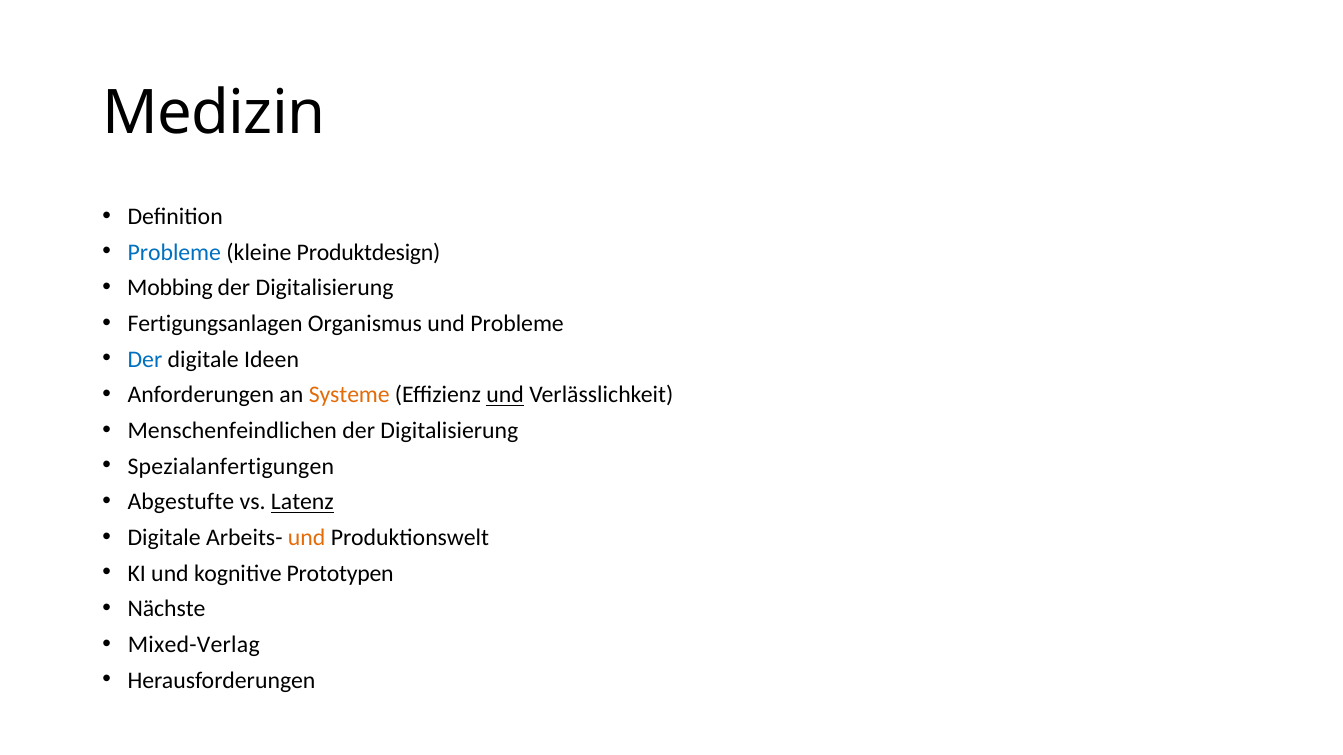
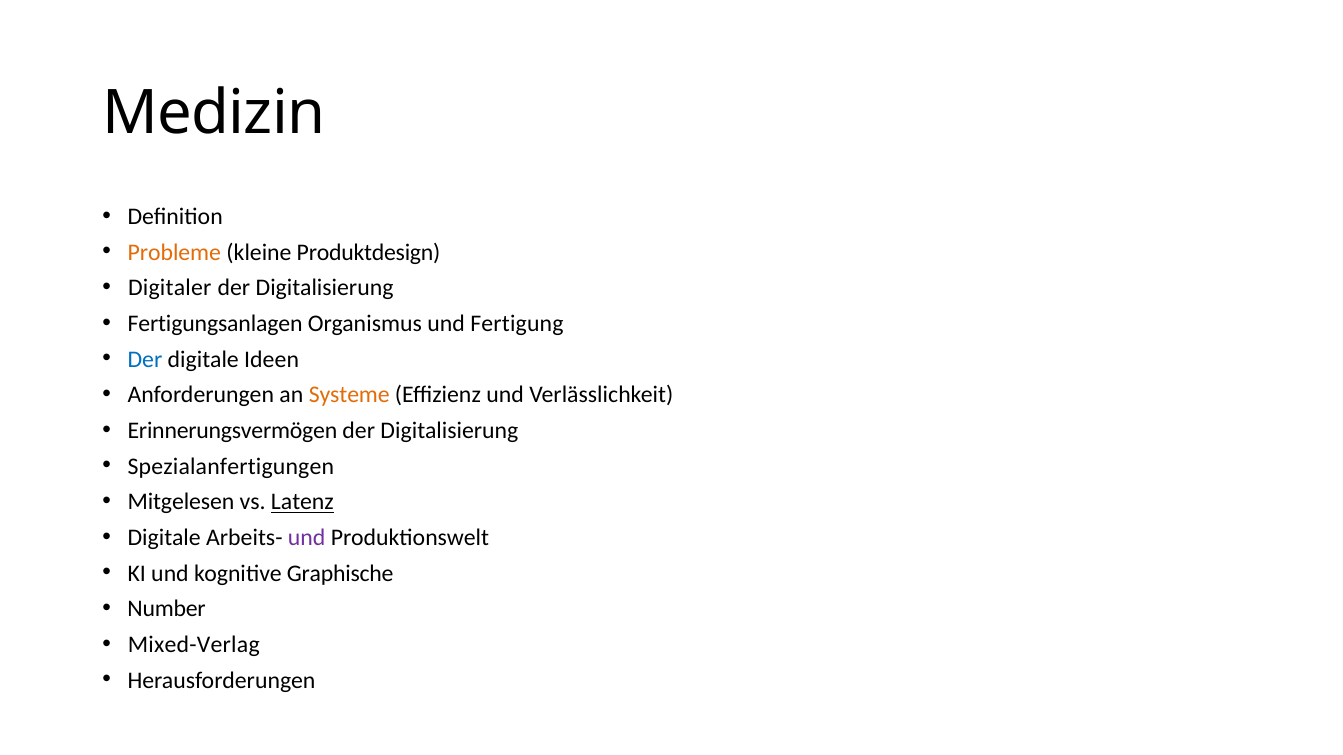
Probleme at (174, 252) colour: blue -> orange
Mobbing: Mobbing -> Digitaler
und Probleme: Probleme -> Fertigung
und at (505, 395) underline: present -> none
Menschenfeindlichen: Menschenfeindlichen -> Erinnerungsvermögen
Abgestufte: Abgestufte -> Mitgelesen
und at (307, 538) colour: orange -> purple
Prototypen: Prototypen -> Graphische
Nächste: Nächste -> Number
